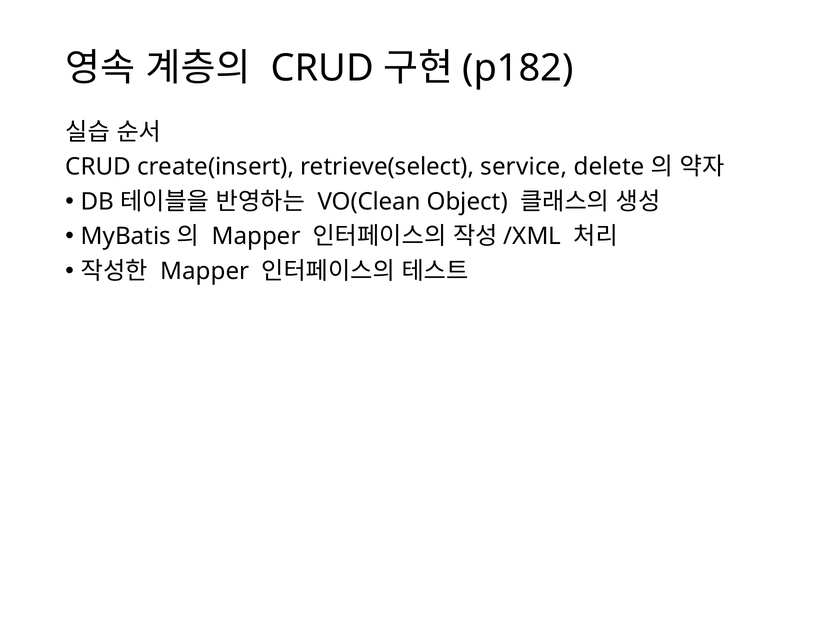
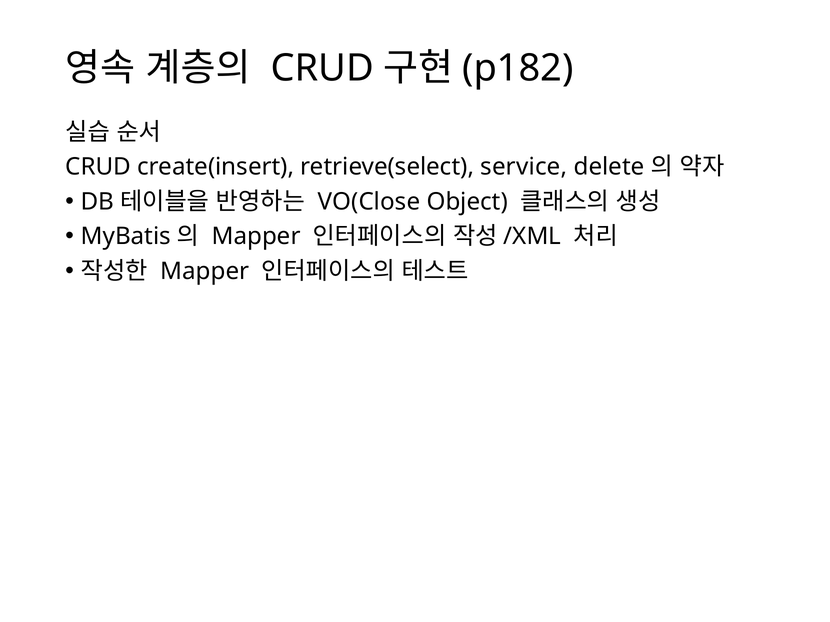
VO(Clean: VO(Clean -> VO(Close
